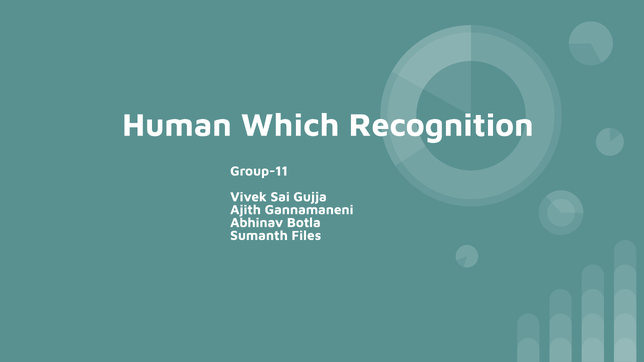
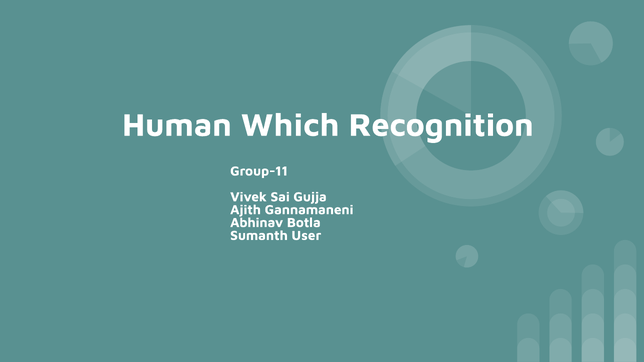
Files: Files -> User
